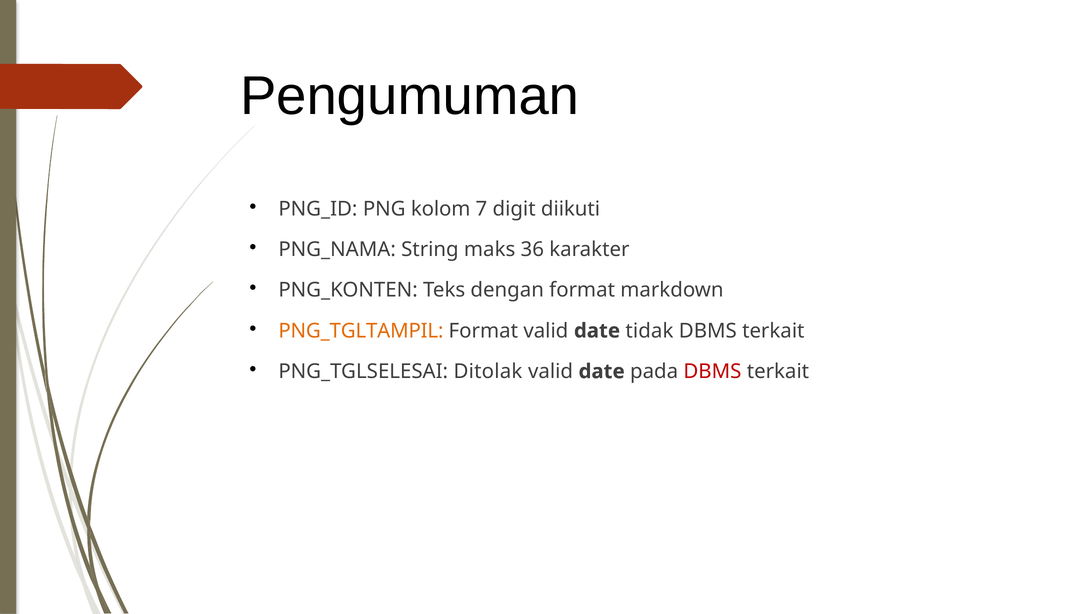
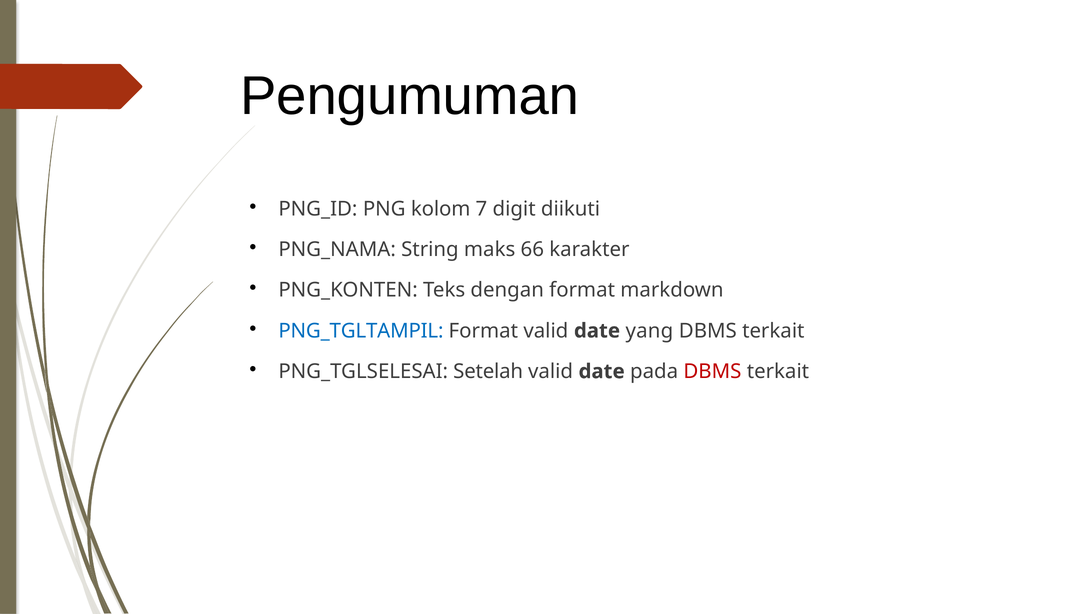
36: 36 -> 66
PNG_TGLTAMPIL colour: orange -> blue
tidak: tidak -> yang
Ditolak: Ditolak -> Setelah
